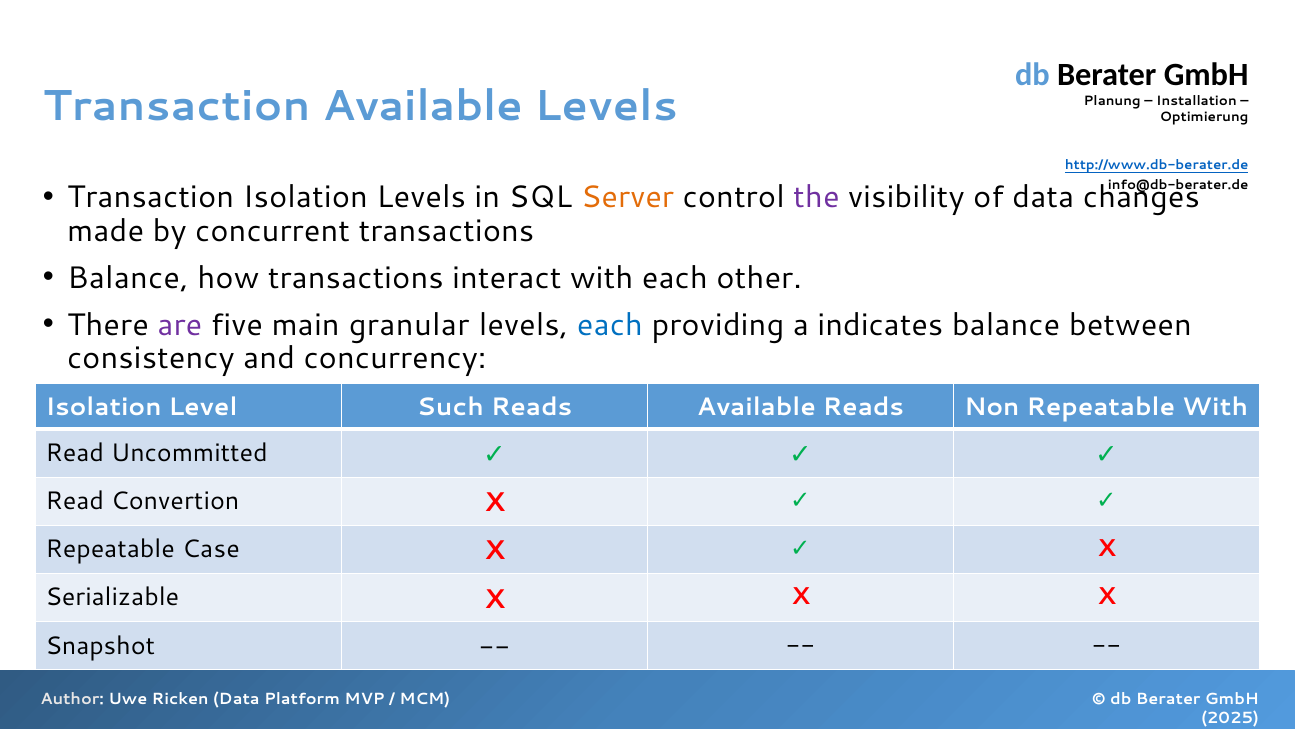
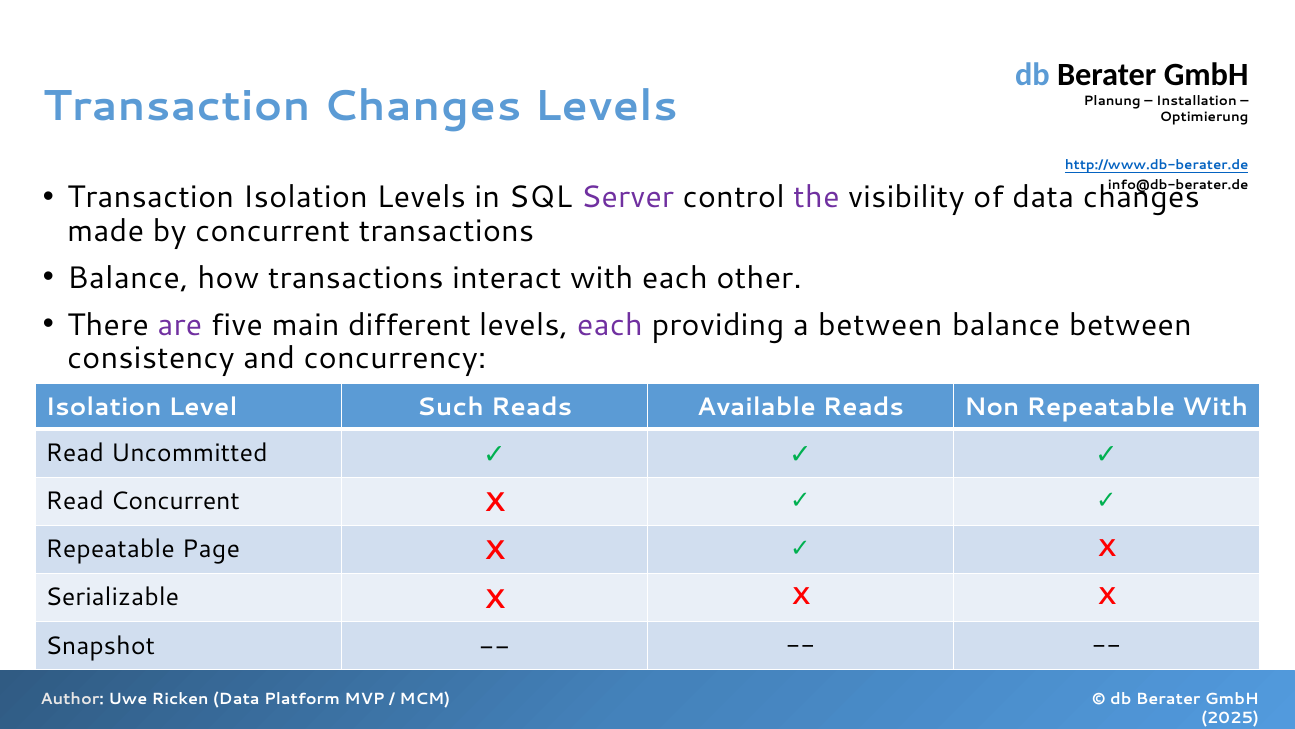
Transaction Available: Available -> Changes
Server colour: orange -> purple
granular: granular -> different
each at (610, 325) colour: blue -> purple
a indicates: indicates -> between
Read Convertion: Convertion -> Concurrent
Case: Case -> Page
